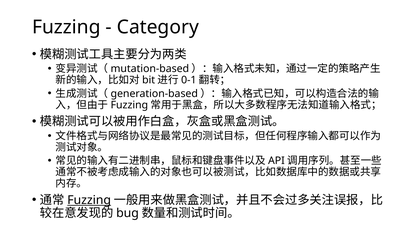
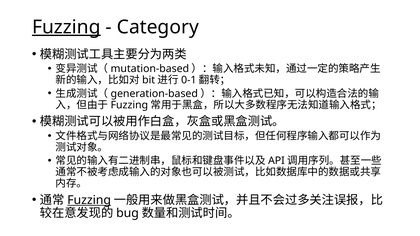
Fuzzing at (66, 27) underline: none -> present
